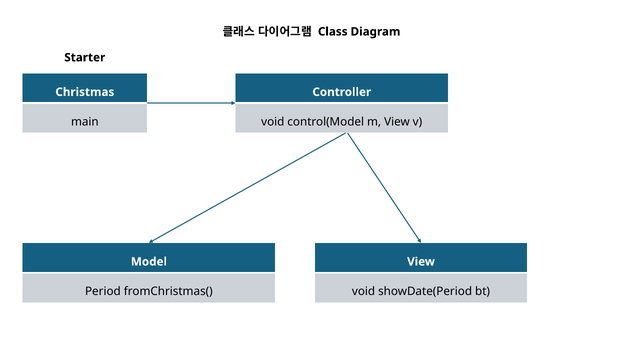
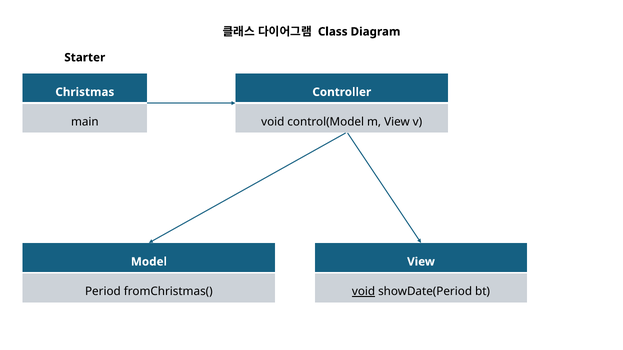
void at (364, 292) underline: none -> present
